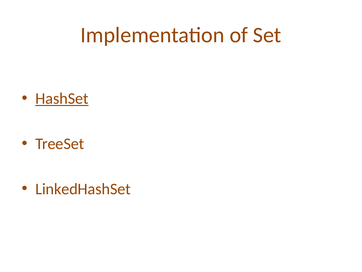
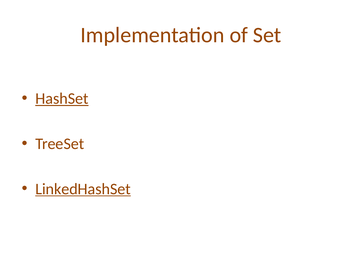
LinkedHashSet underline: none -> present
